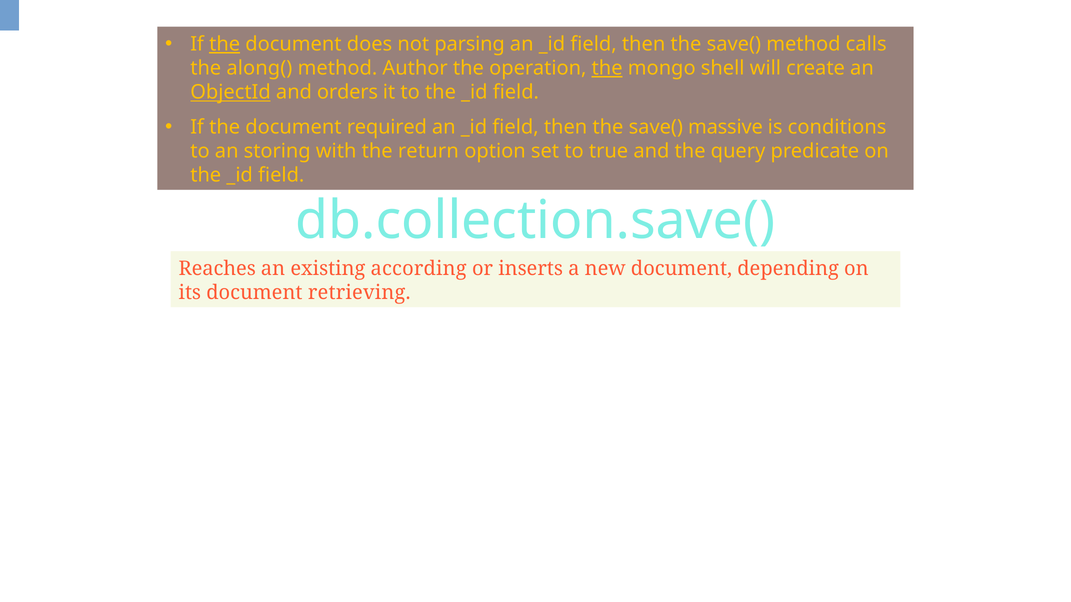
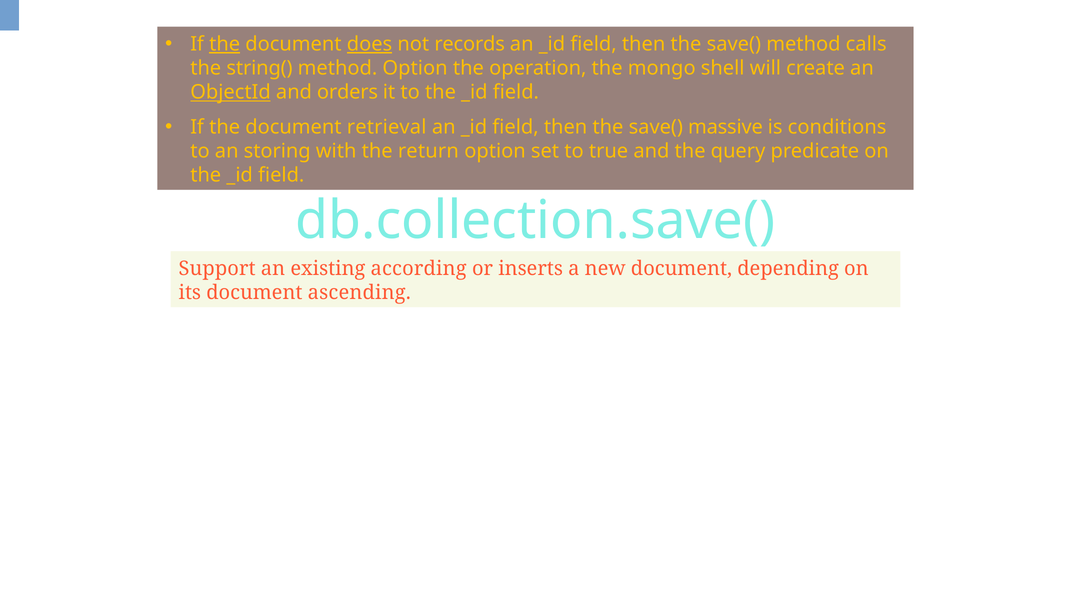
does underline: none -> present
parsing: parsing -> records
along(: along( -> string(
method Author: Author -> Option
the at (607, 68) underline: present -> none
required: required -> retrieval
Reaches: Reaches -> Support
retrieving: retrieving -> ascending
